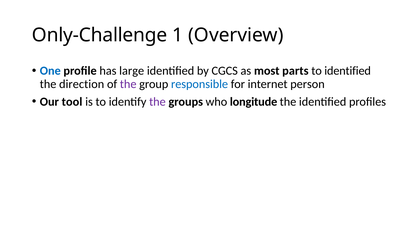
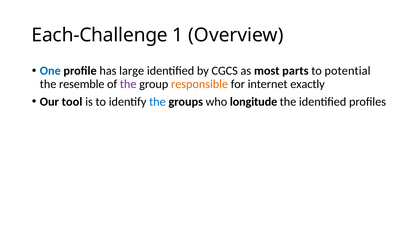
Only-Challenge: Only-Challenge -> Each-Challenge
to identified: identified -> potential
direction: direction -> resemble
responsible colour: blue -> orange
person: person -> exactly
the at (157, 102) colour: purple -> blue
